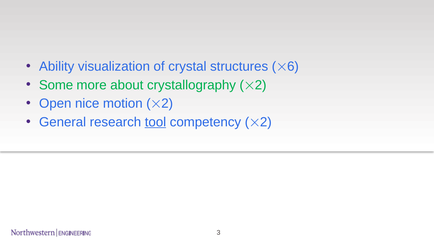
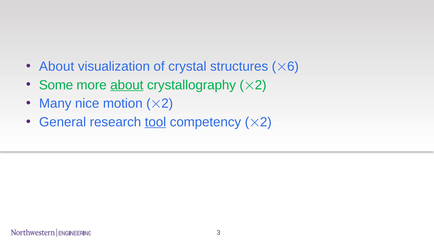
Ability at (57, 66): Ability -> About
about at (127, 85) underline: none -> present
Open: Open -> Many
